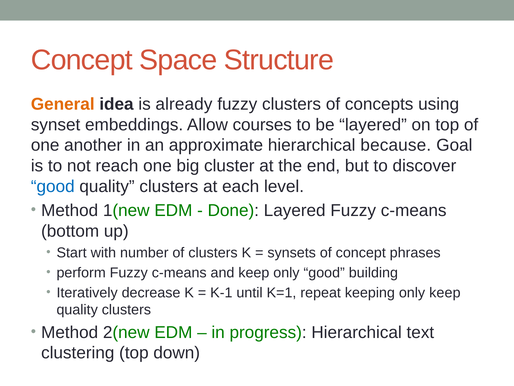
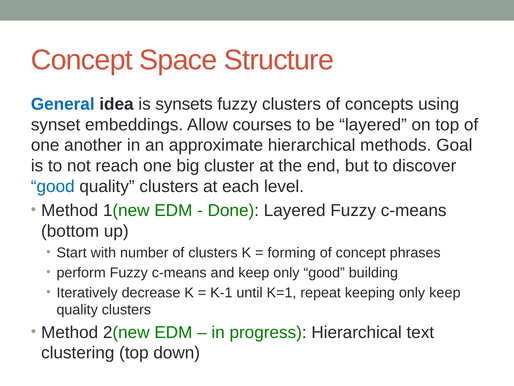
General colour: orange -> blue
already: already -> synsets
because: because -> methods
synsets: synsets -> forming
